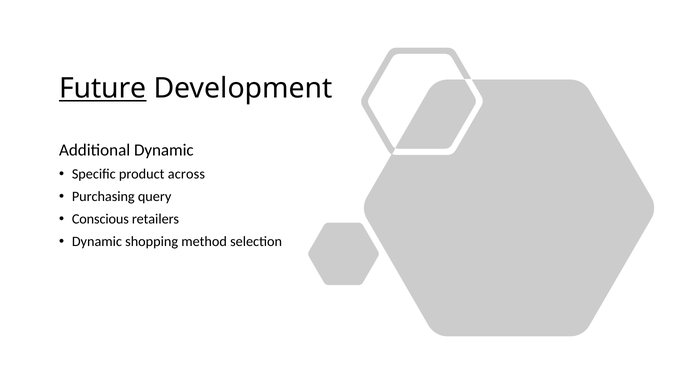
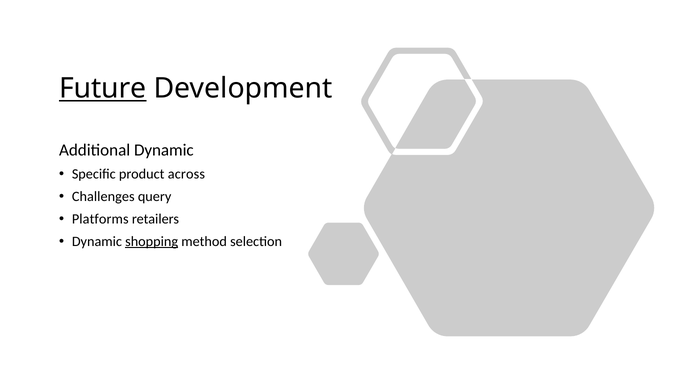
Purchasing: Purchasing -> Challenges
Conscious: Conscious -> Platforms
shopping underline: none -> present
